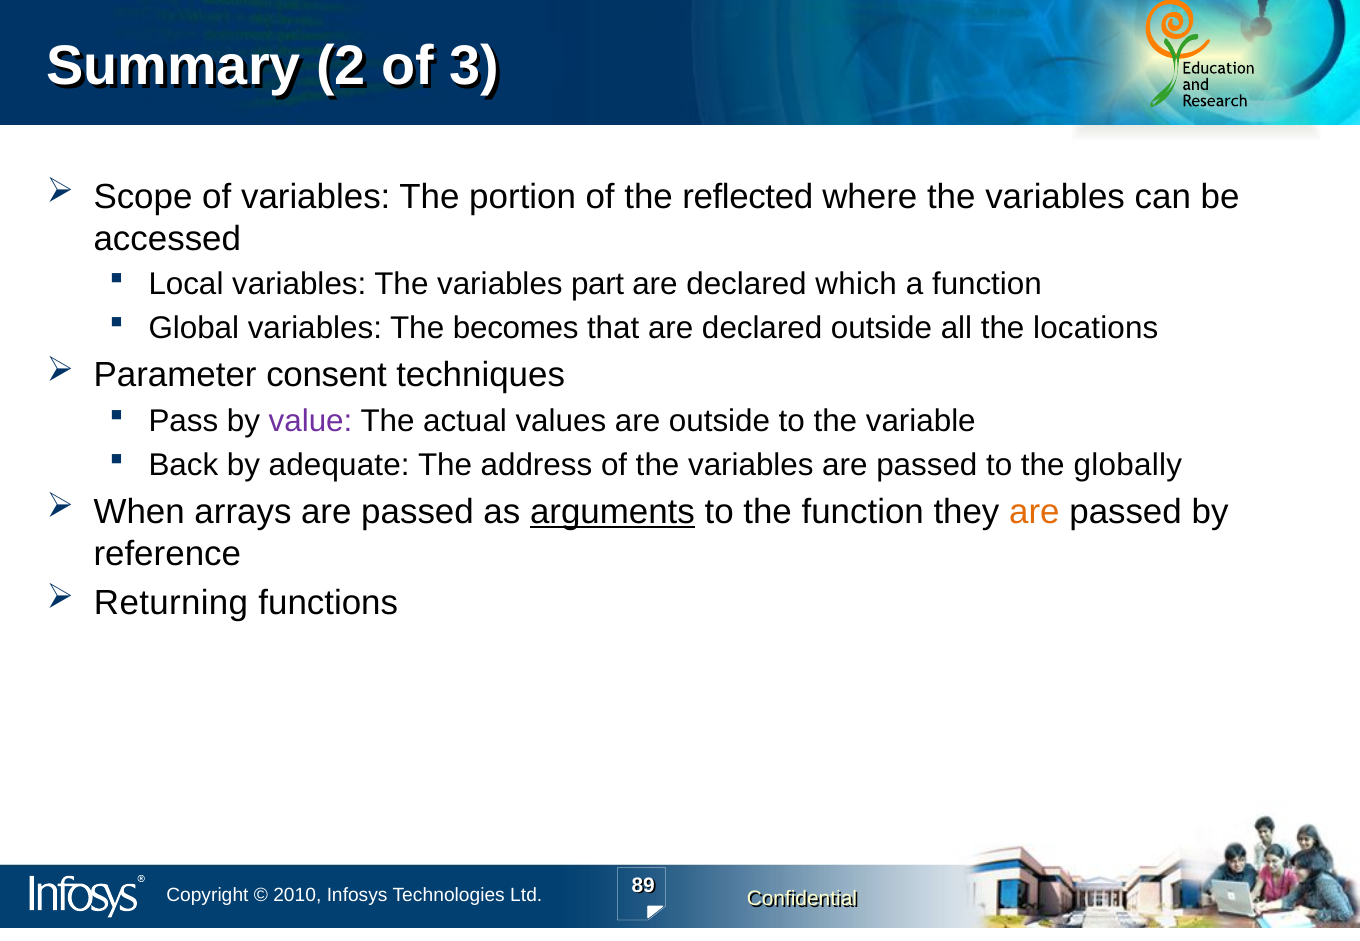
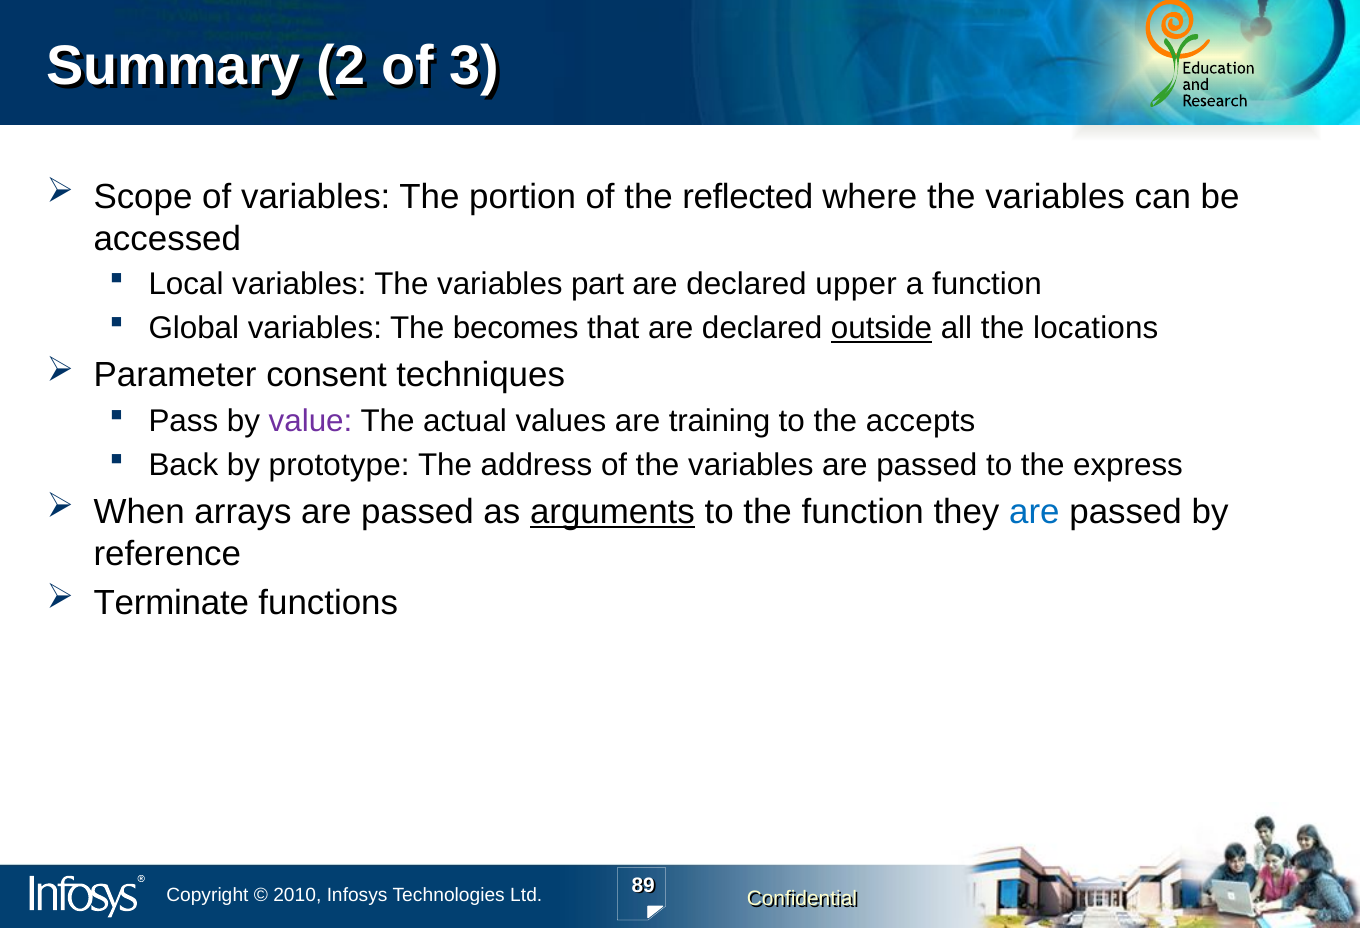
which: which -> upper
outside at (881, 329) underline: none -> present
are outside: outside -> training
variable: variable -> accepts
adequate: adequate -> prototype
globally: globally -> express
are at (1034, 512) colour: orange -> blue
Returning: Returning -> Terminate
